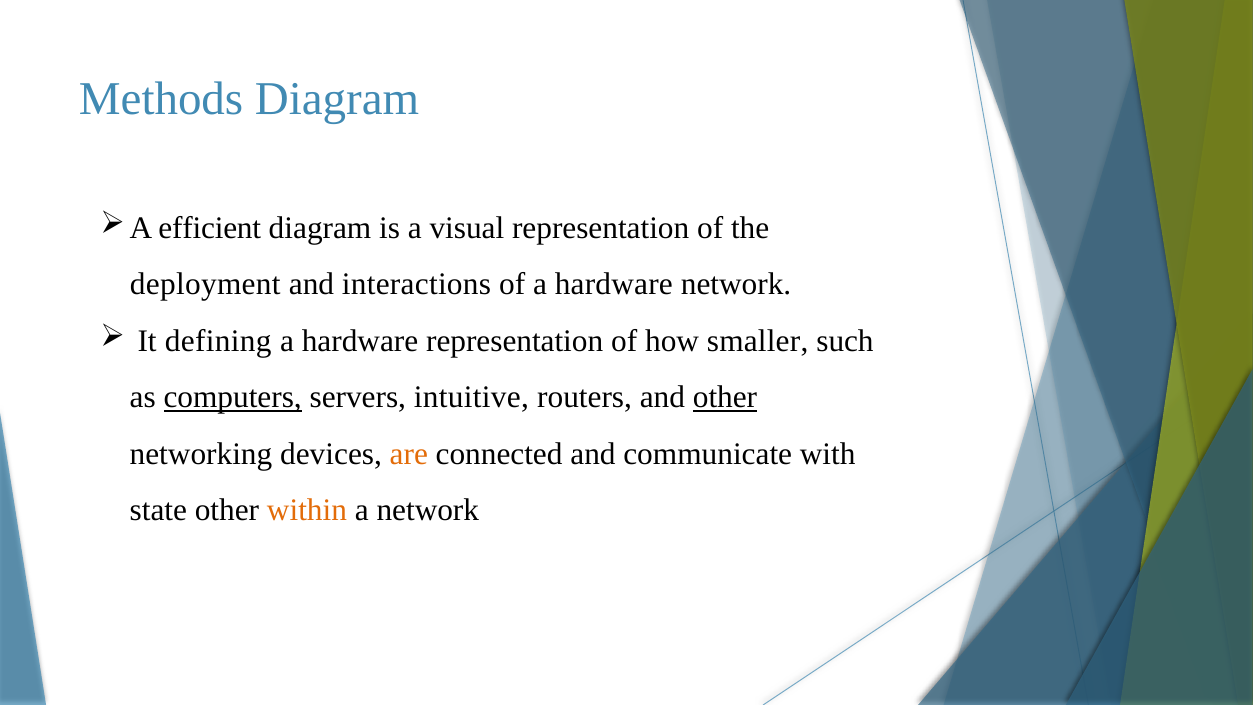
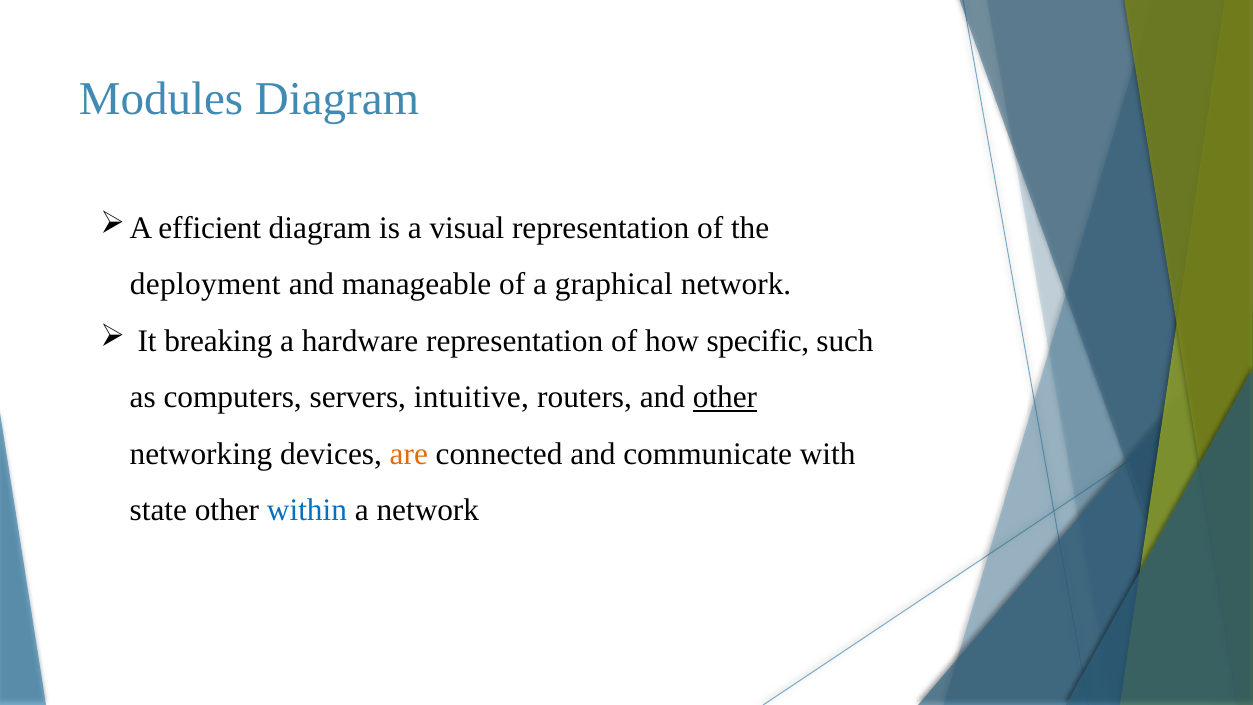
Methods: Methods -> Modules
interactions: interactions -> manageable
of a hardware: hardware -> graphical
defining: defining -> breaking
smaller: smaller -> specific
computers underline: present -> none
within colour: orange -> blue
